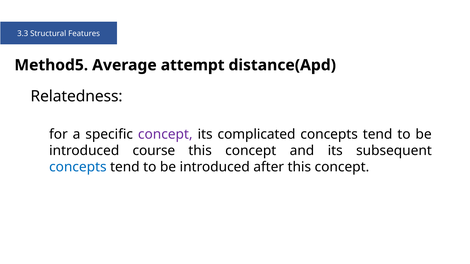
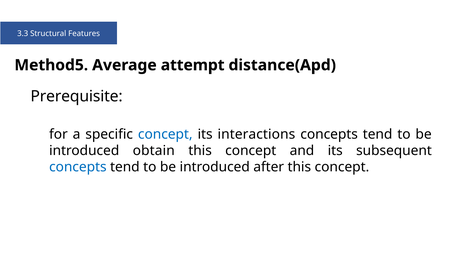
Relatedness: Relatedness -> Prerequisite
concept at (165, 134) colour: purple -> blue
complicated: complicated -> interactions
course: course -> obtain
